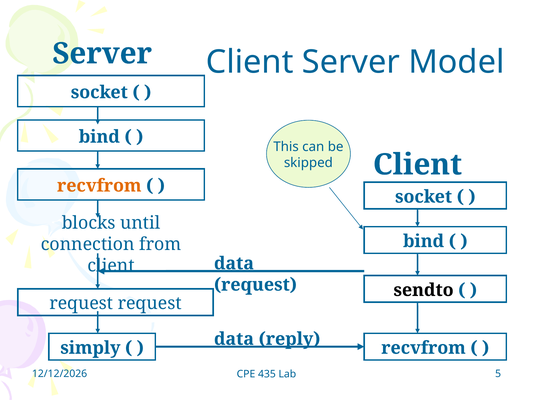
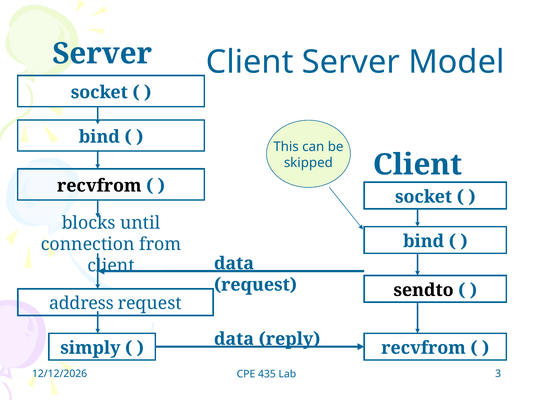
recvfrom at (99, 186) colour: orange -> black
request at (81, 303): request -> address
5: 5 -> 3
